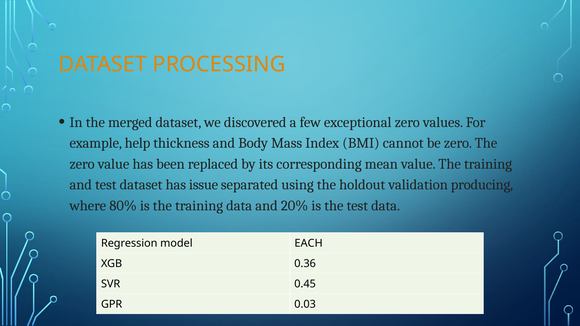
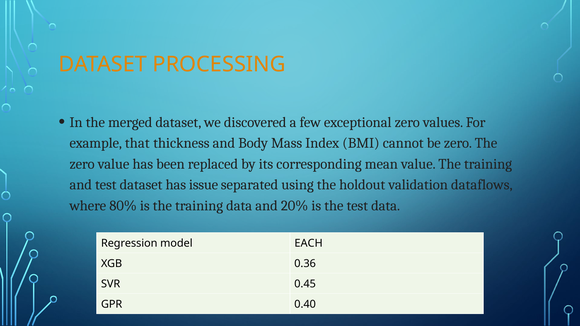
help: help -> that
producing: producing -> dataflows
0.03: 0.03 -> 0.40
